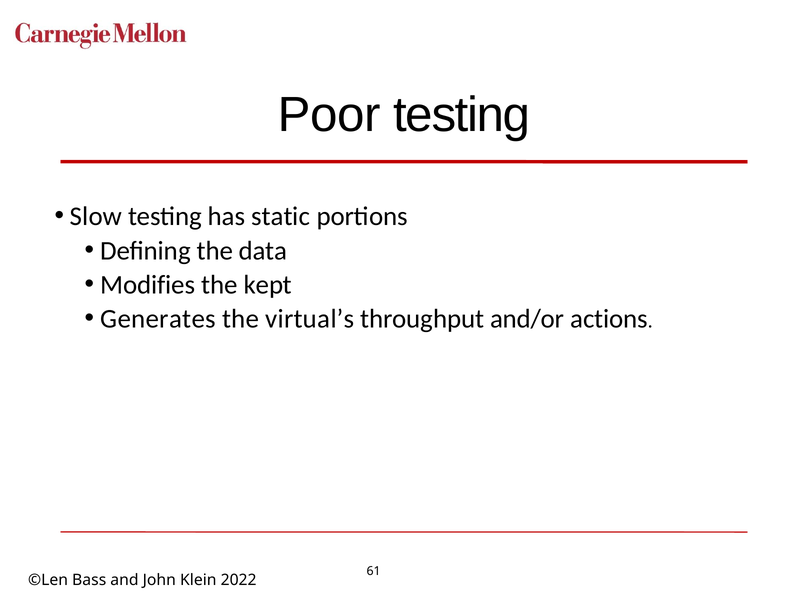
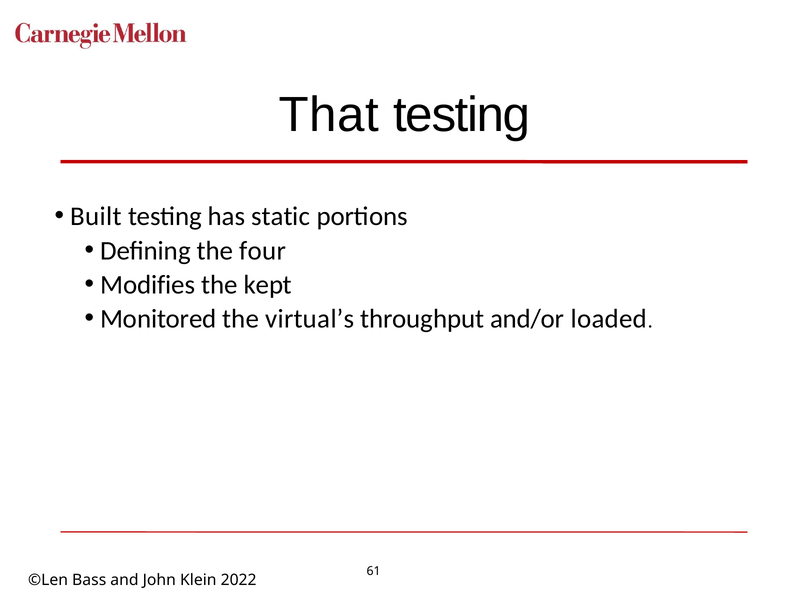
Poor: Poor -> That
Slow: Slow -> Built
data: data -> four
Generates: Generates -> Monitored
actions: actions -> loaded
